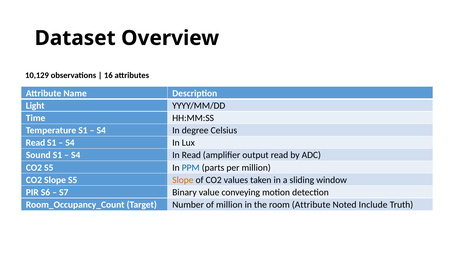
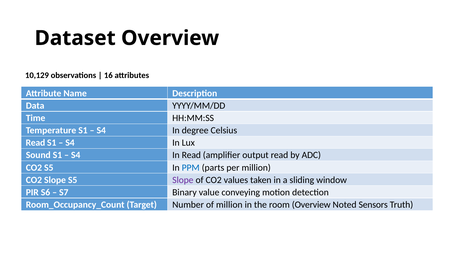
Light: Light -> Data
Slope at (183, 180) colour: orange -> purple
room Attribute: Attribute -> Overview
Include: Include -> Sensors
